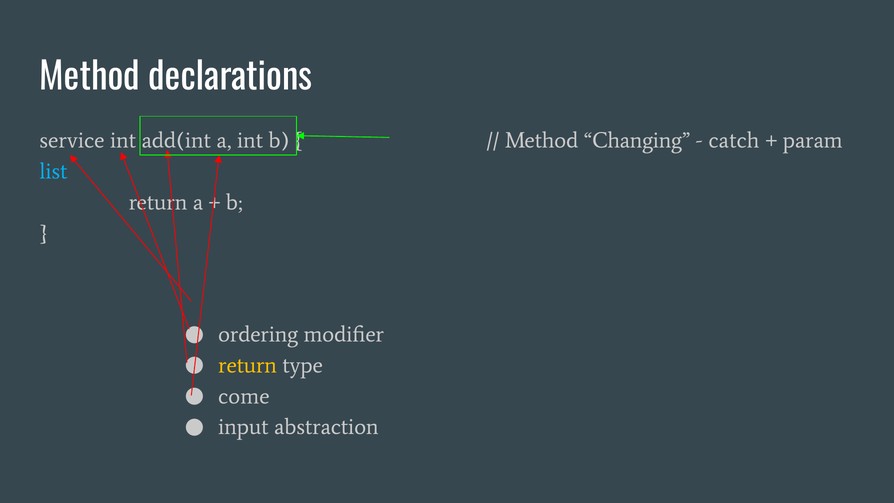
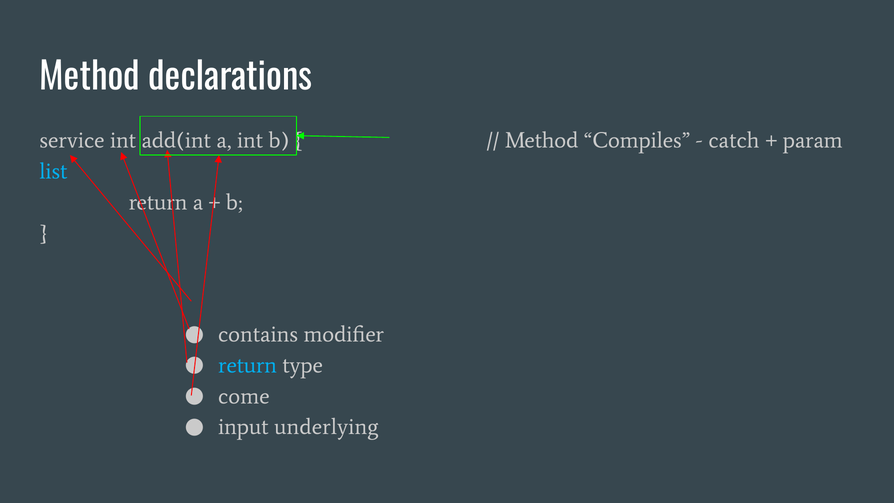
Changing: Changing -> Compiles
ordering: ordering -> contains
return at (248, 365) colour: yellow -> light blue
abstraction: abstraction -> underlying
